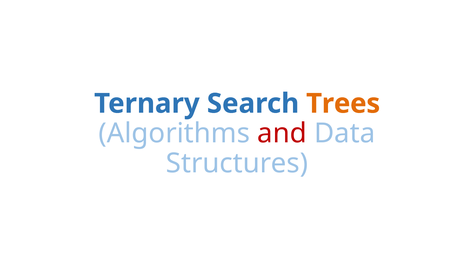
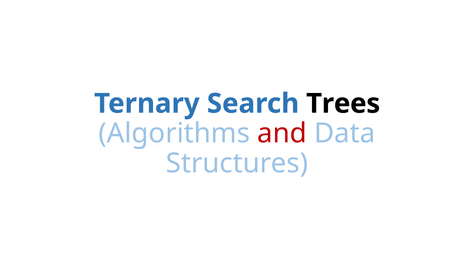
Trees colour: orange -> black
